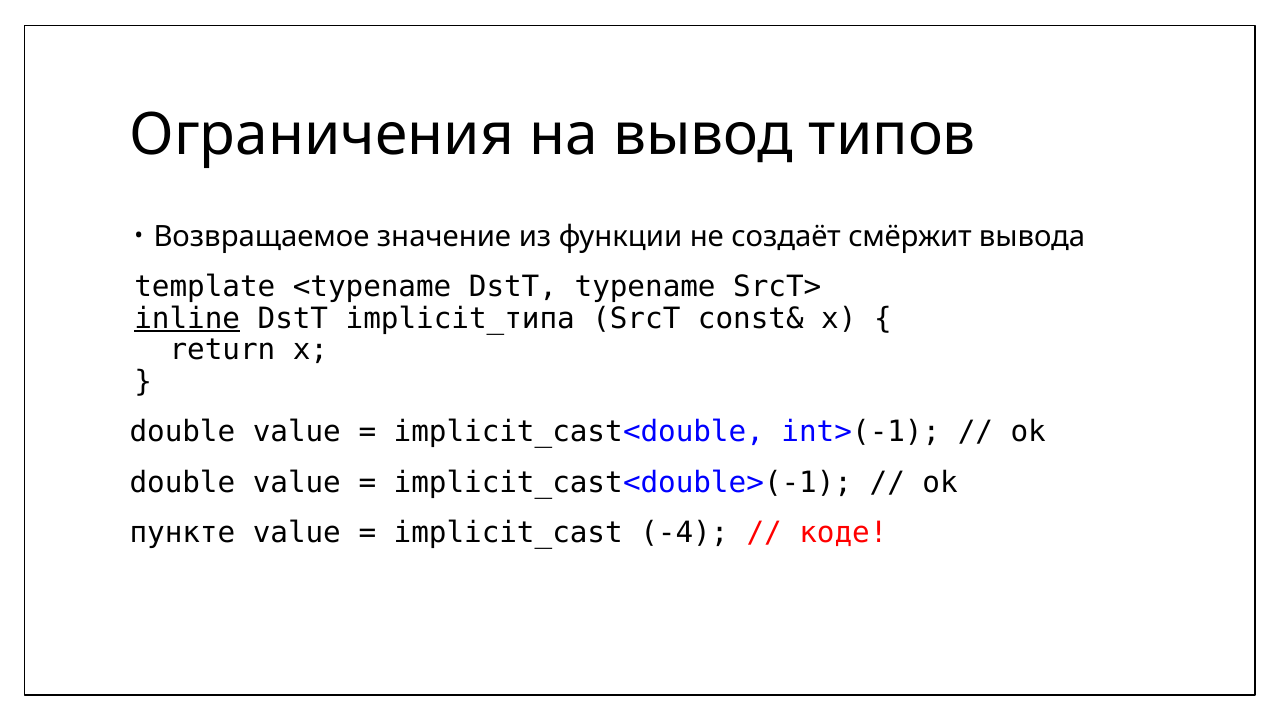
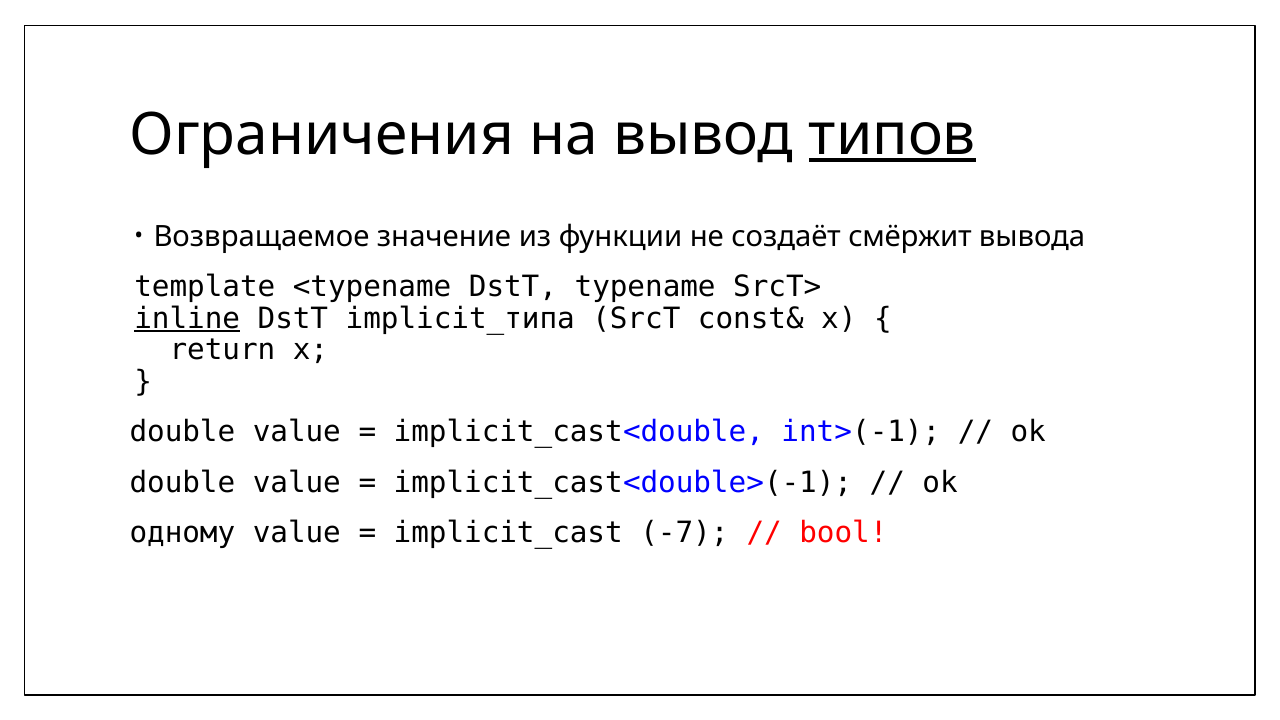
типов underline: none -> present
пункте: пункте -> одному
-4: -4 -> -7
коде: коде -> bool
